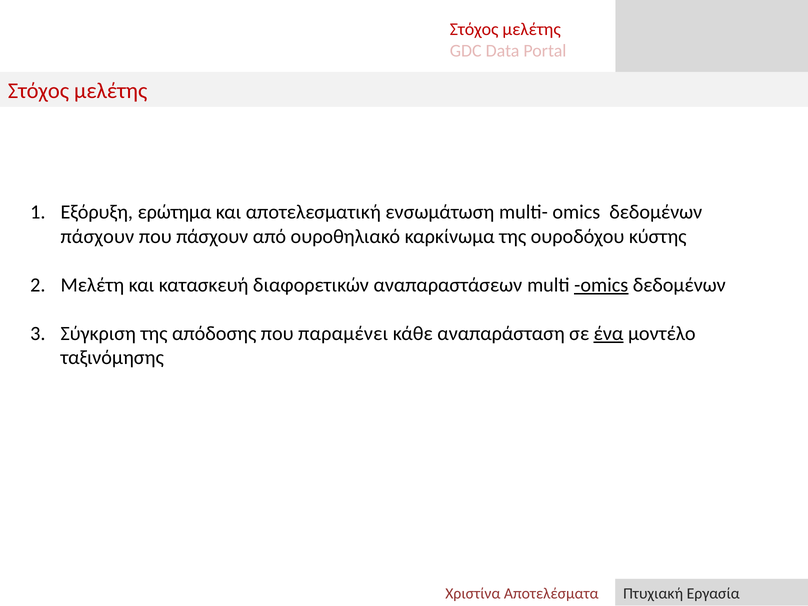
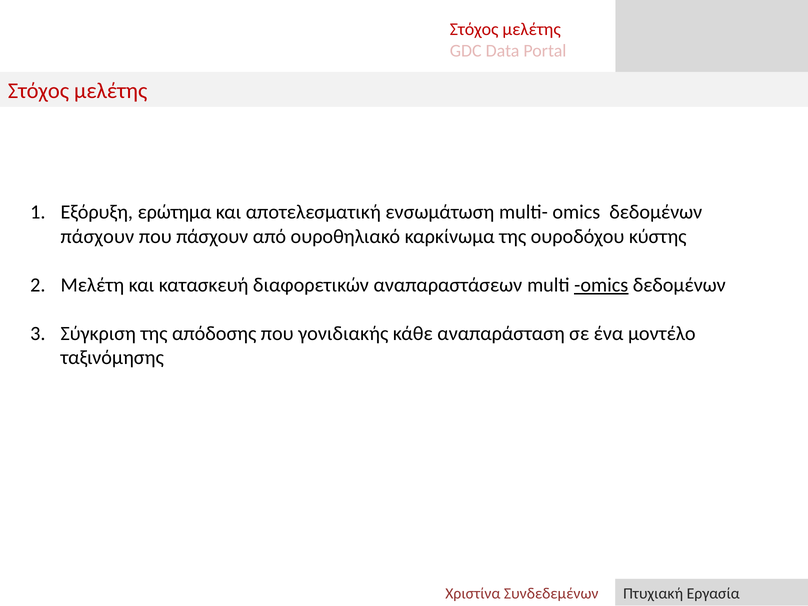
παραμένει: παραμένει -> γονιδιακής
ένα underline: present -> none
Αποτελέσματα: Αποτελέσματα -> Συνδεδεμένων
